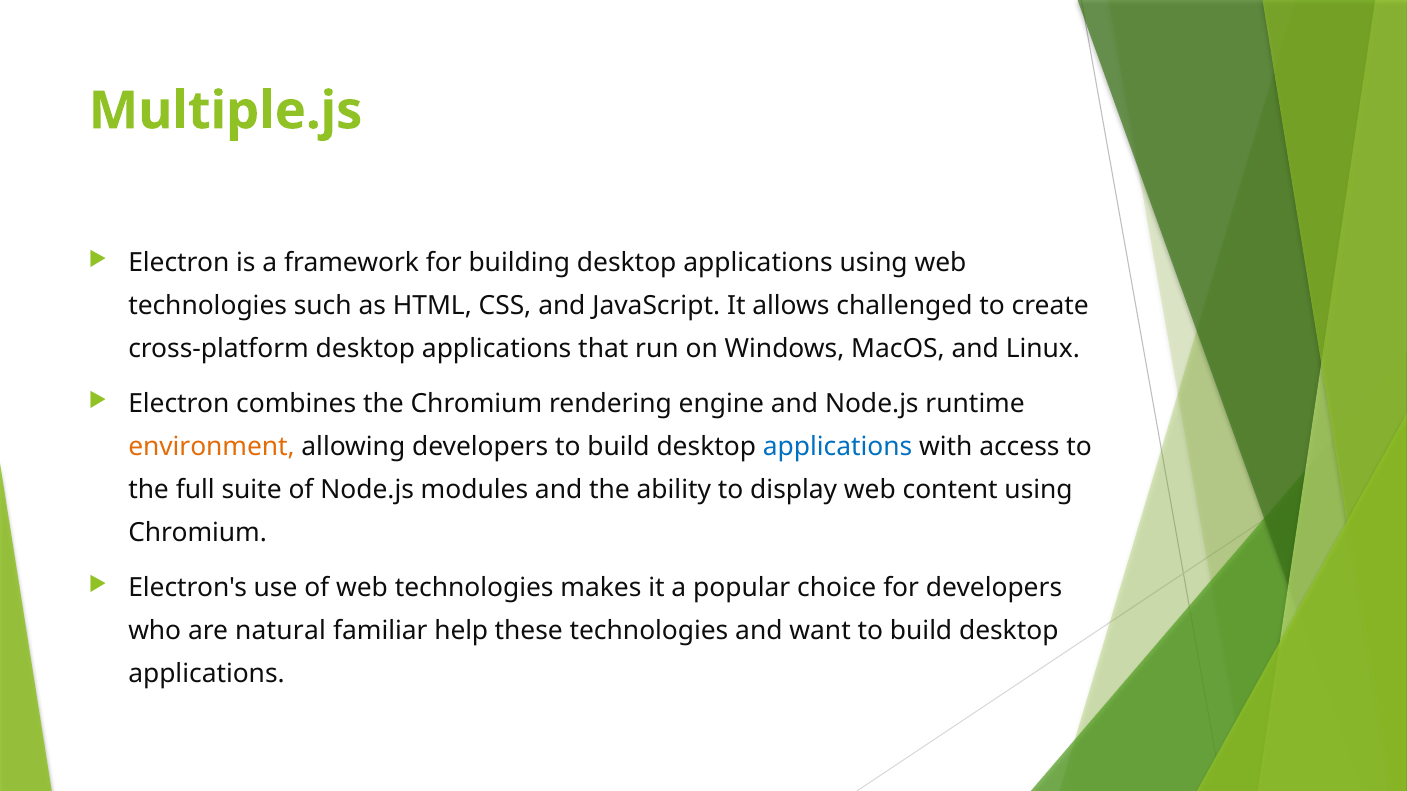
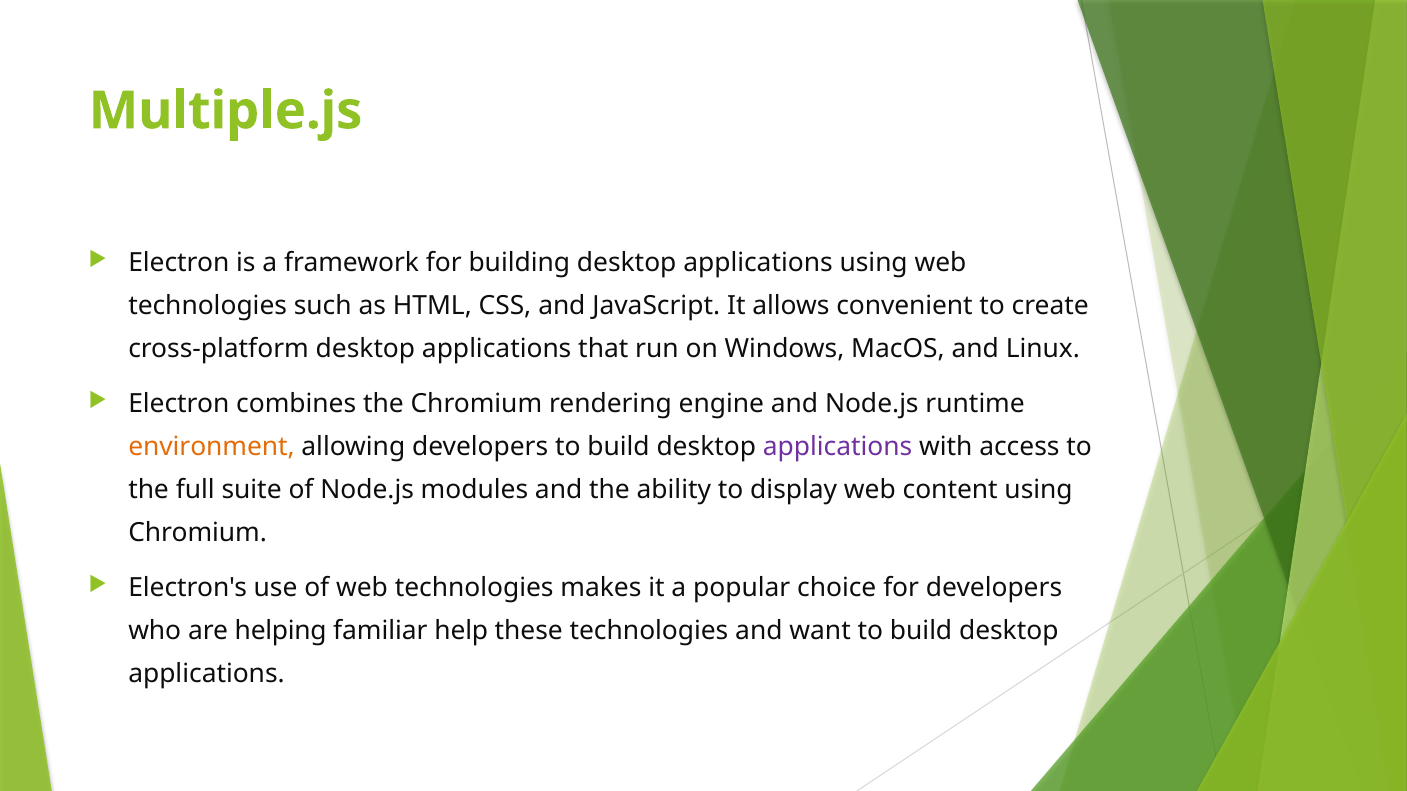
challenged: challenged -> convenient
applications at (838, 447) colour: blue -> purple
natural: natural -> helping
